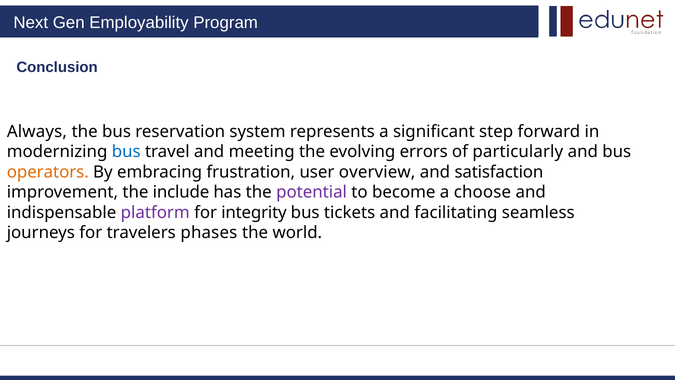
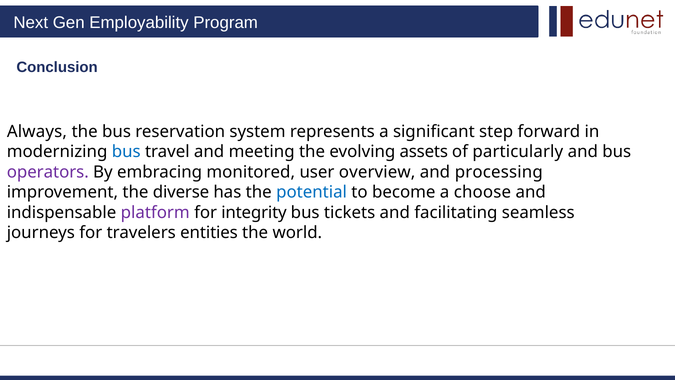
errors: errors -> assets
operators colour: orange -> purple
frustration: frustration -> monitored
satisfaction: satisfaction -> processing
include: include -> diverse
potential colour: purple -> blue
phases: phases -> entities
